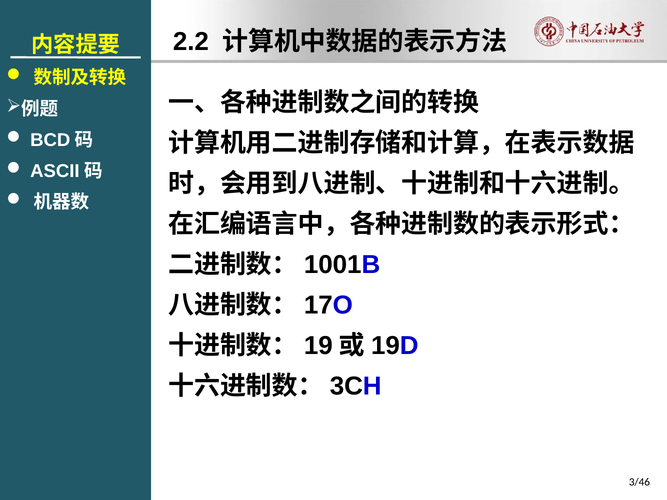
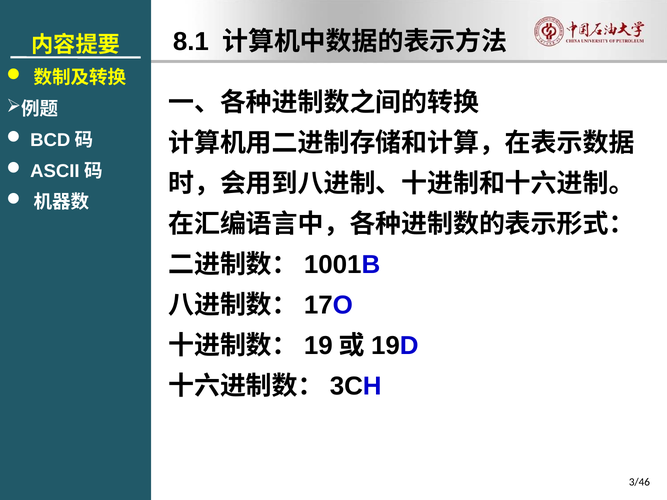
2.2: 2.2 -> 8.1
